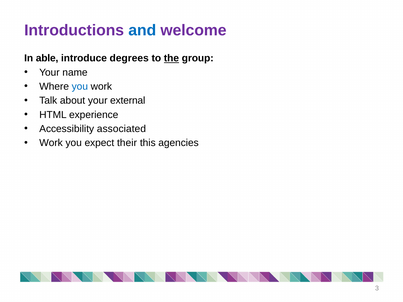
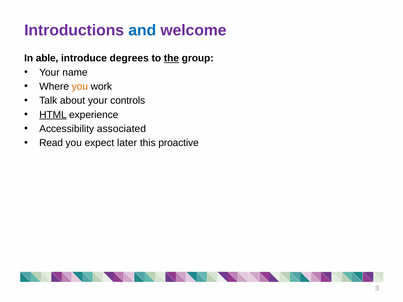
you at (80, 87) colour: blue -> orange
external: external -> controls
HTML underline: none -> present
Work at (51, 143): Work -> Read
their: their -> later
agencies: agencies -> proactive
